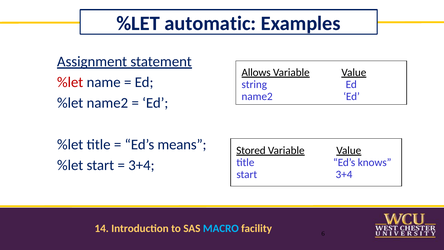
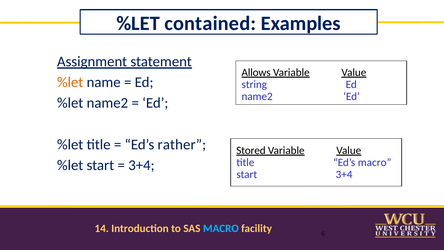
automatic: automatic -> contained
%let at (70, 82) colour: red -> orange
means: means -> rather
Ed’s knows: knows -> macro
